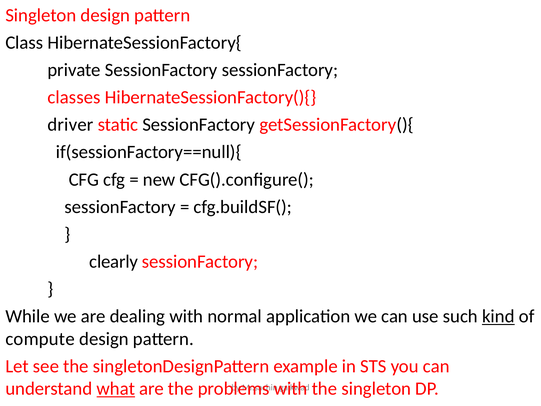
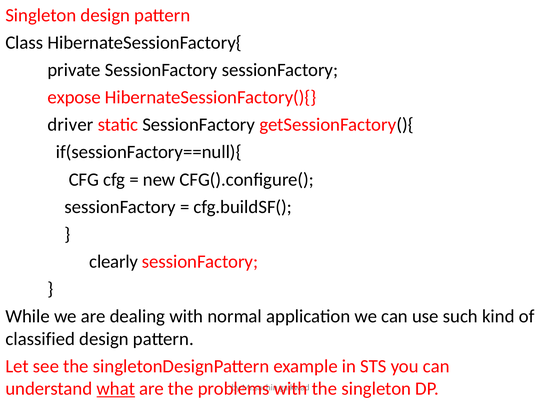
classes: classes -> expose
kind underline: present -> none
compute: compute -> classified
